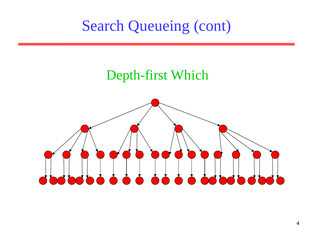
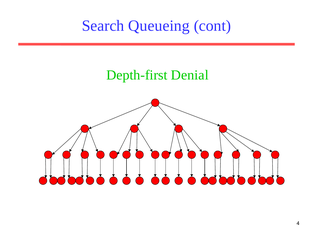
Which: Which -> Denial
